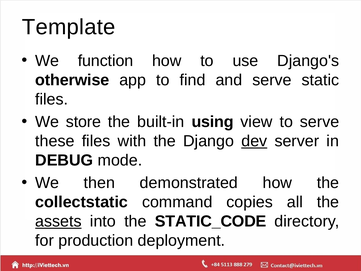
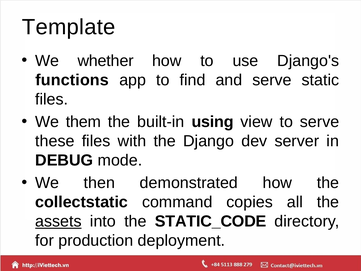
function: function -> whether
otherwise: otherwise -> functions
store: store -> them
dev underline: present -> none
